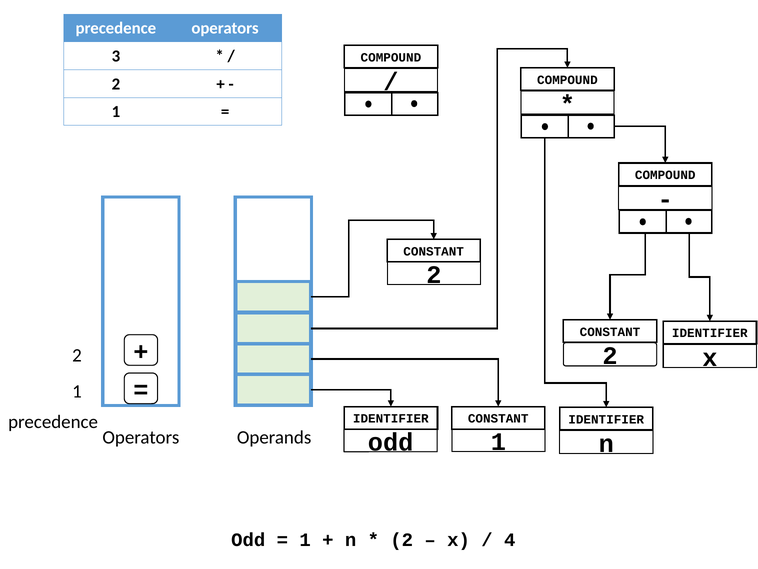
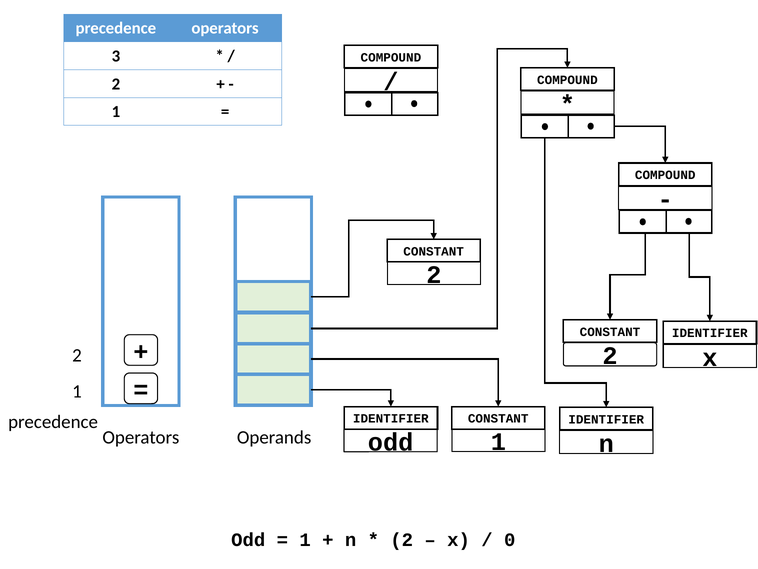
4: 4 -> 0
